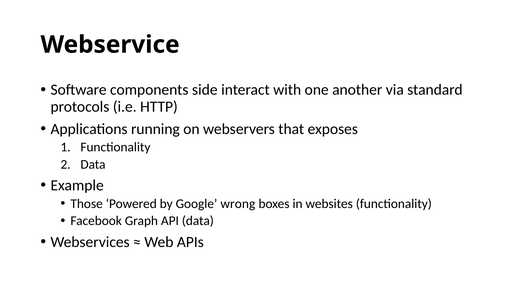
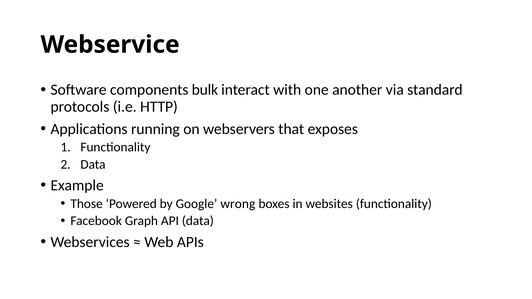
side: side -> bulk
